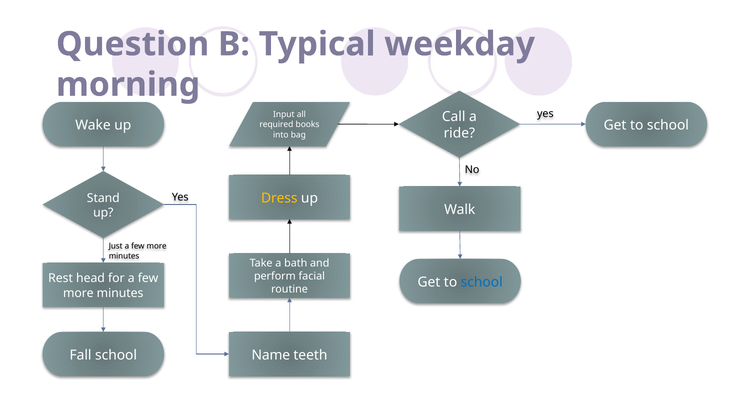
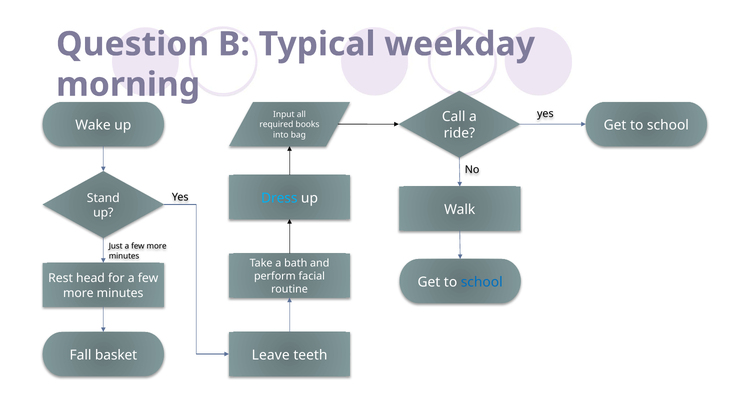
Dress colour: yellow -> light blue
Fall school: school -> basket
Name: Name -> Leave
